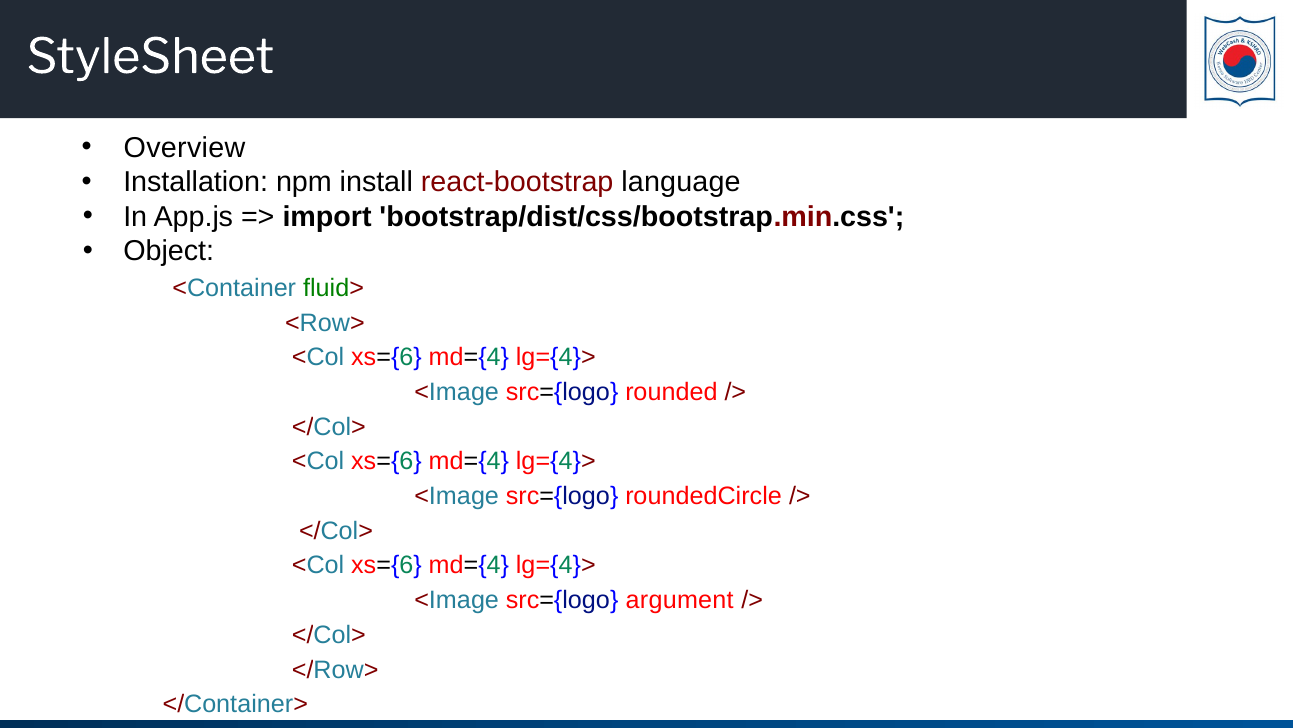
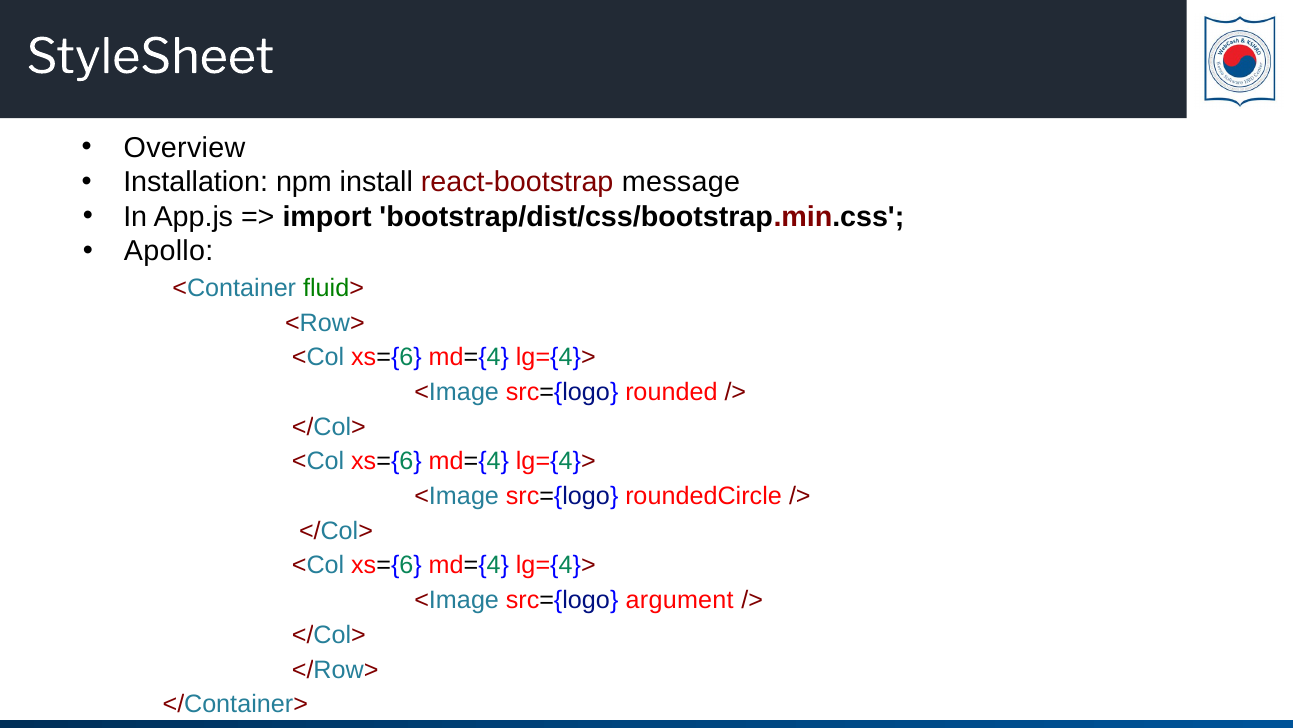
language: language -> message
Object: Object -> Apollo
